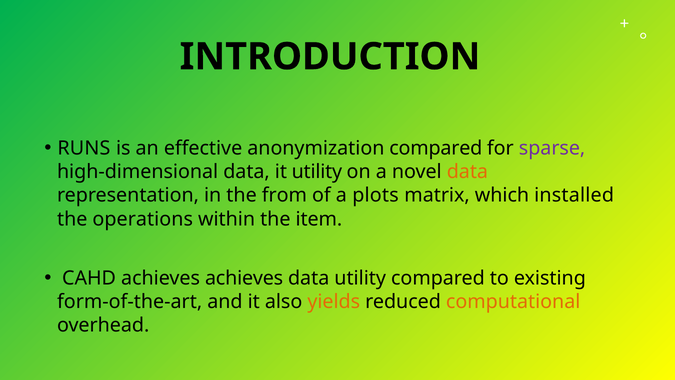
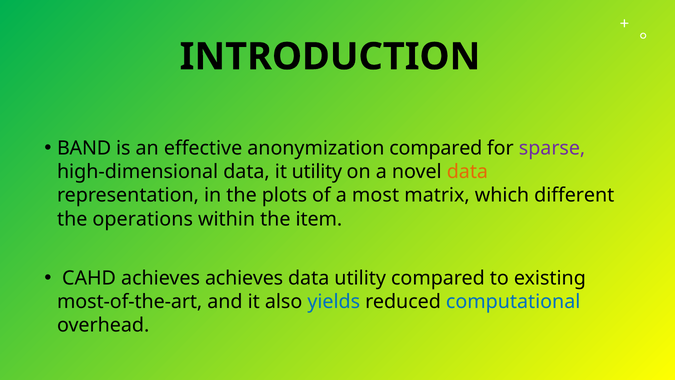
RUNS: RUNS -> BAND
from: from -> plots
plots: plots -> most
installed: installed -> different
form-of-the-art: form-of-the-art -> most-of-the-art
yields colour: orange -> blue
computational colour: orange -> blue
